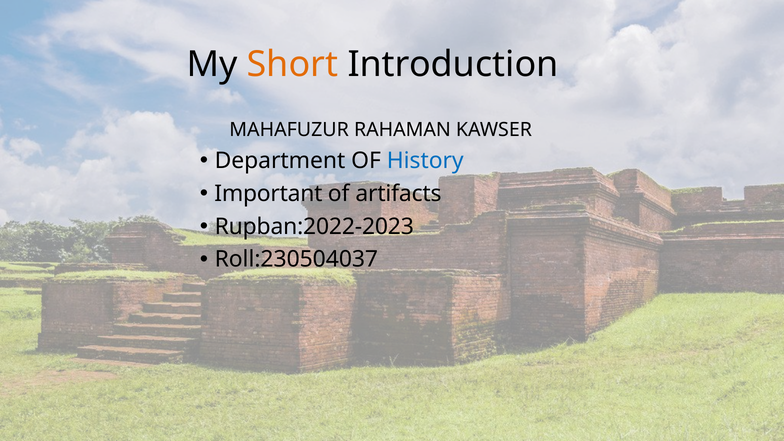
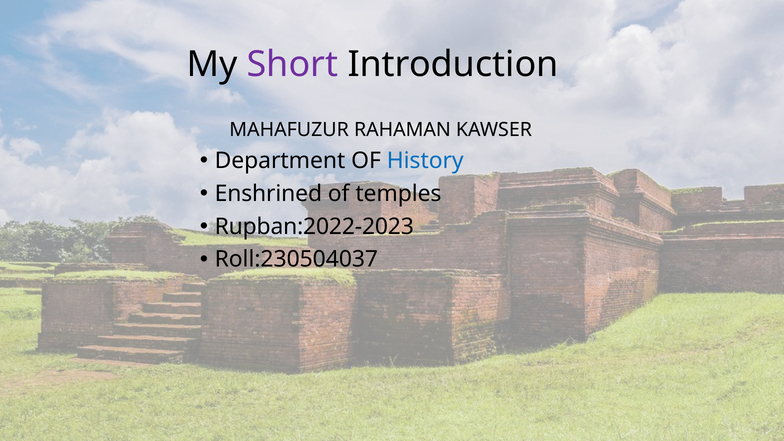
Short colour: orange -> purple
Important: Important -> Enshrined
artifacts: artifacts -> temples
